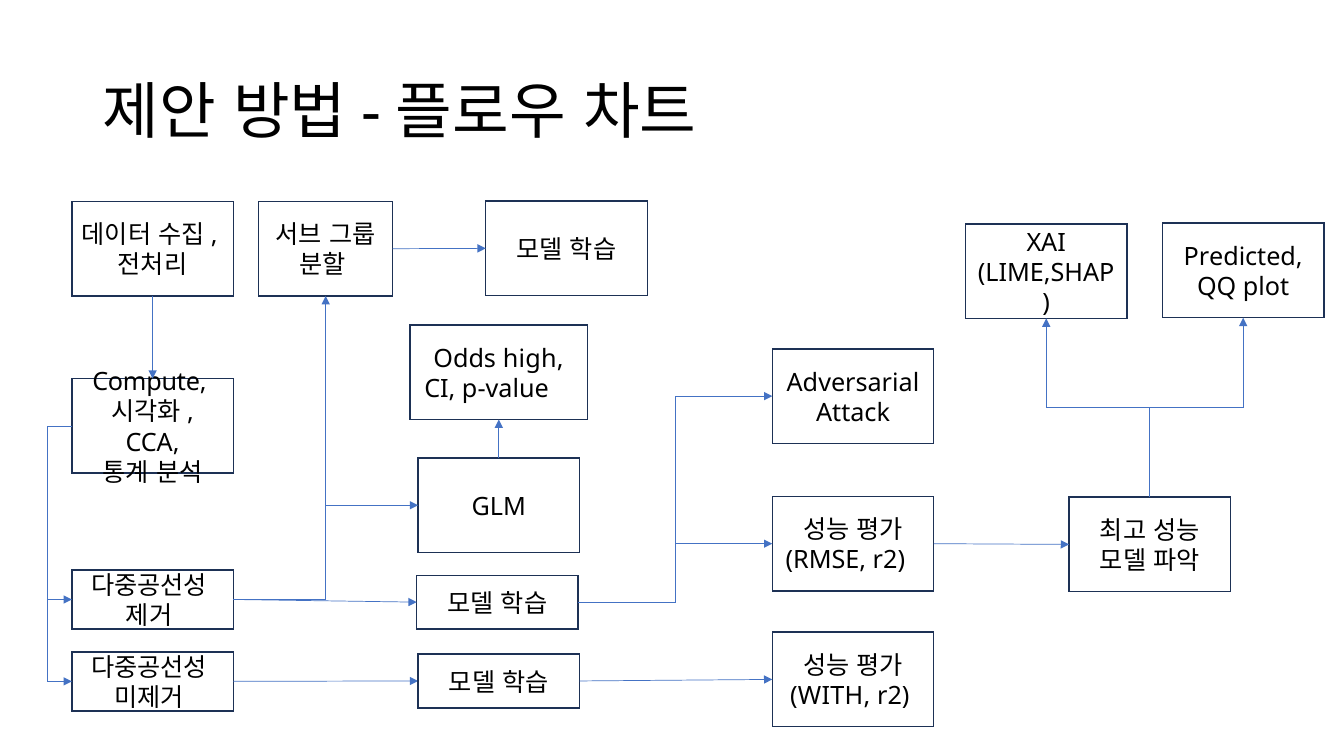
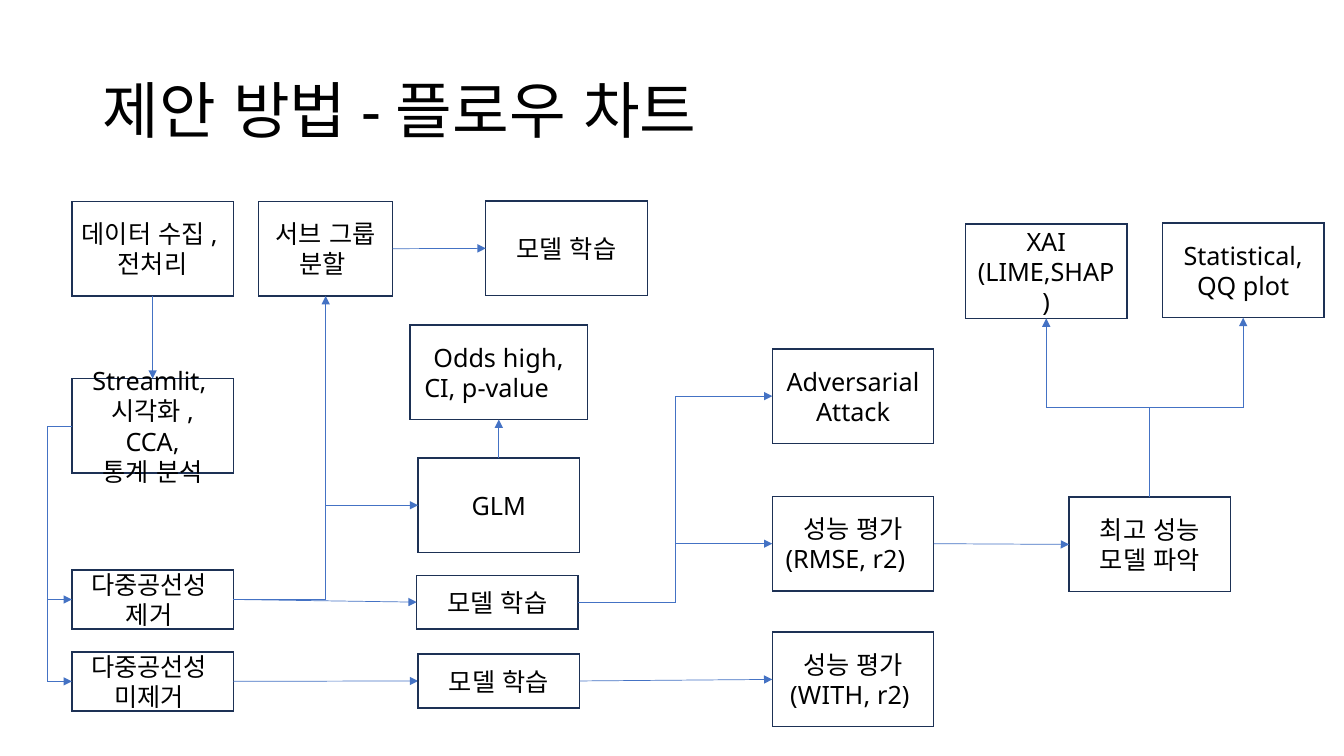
Predicted: Predicted -> Statistical
Compute: Compute -> Streamlit
